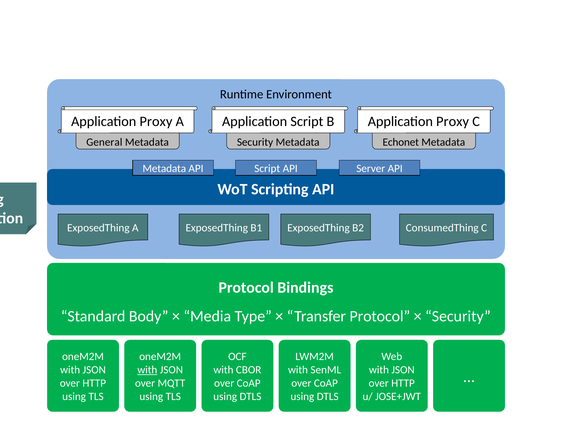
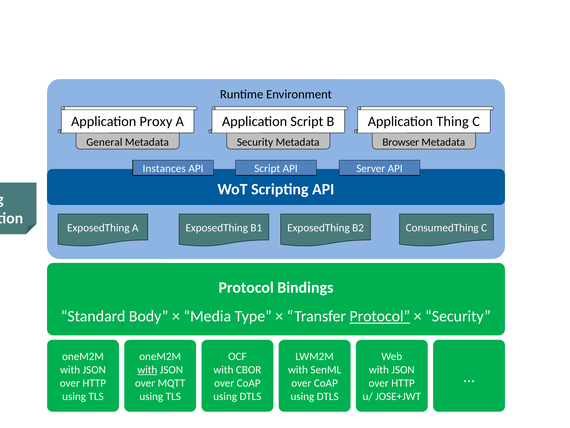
Proxy at (453, 121): Proxy -> Thing
Echonet: Echonet -> Browser
Metadata at (164, 168): Metadata -> Instances
Protocol at (380, 316) underline: none -> present
